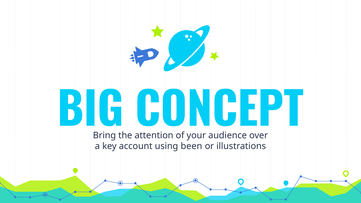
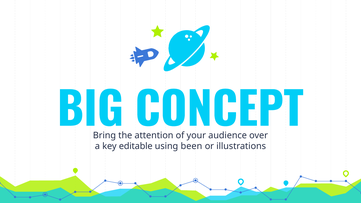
account: account -> editable
